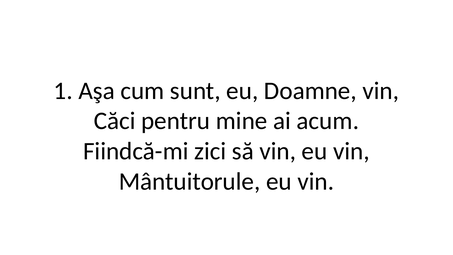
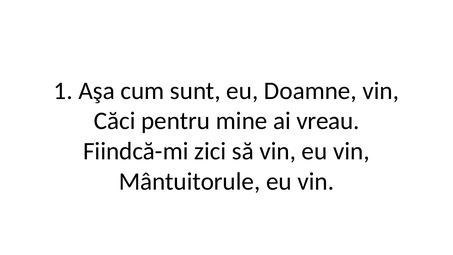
acum: acum -> vreau
